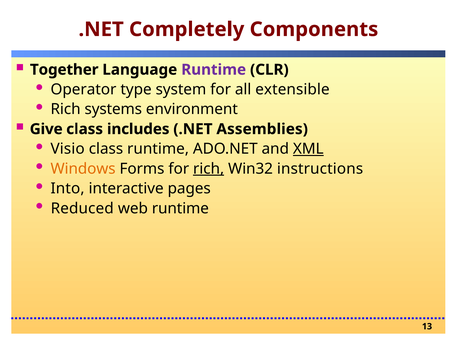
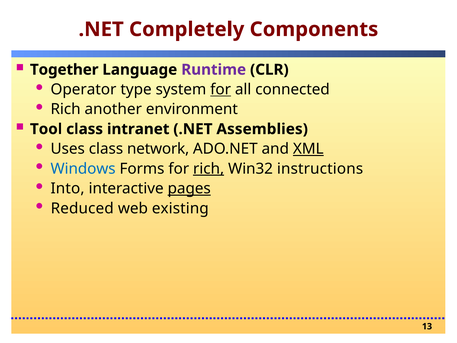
for at (221, 89) underline: none -> present
extensible: extensible -> connected
systems: systems -> another
Give: Give -> Tool
includes: includes -> intranet
Visio: Visio -> Uses
class runtime: runtime -> network
Windows colour: orange -> blue
pages underline: none -> present
web runtime: runtime -> existing
